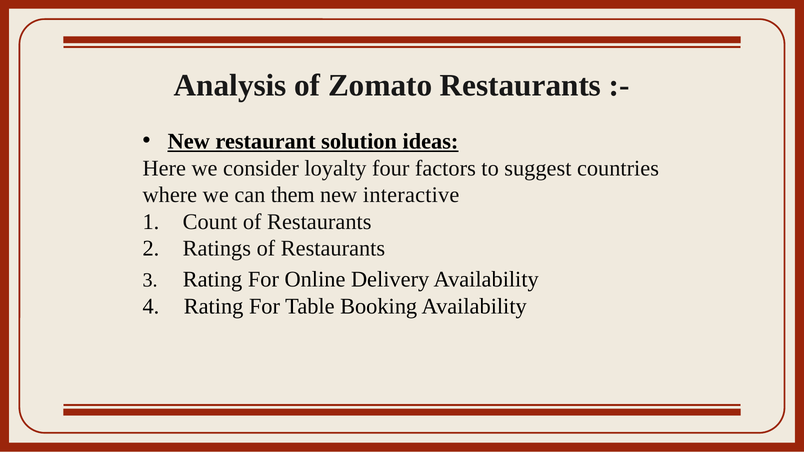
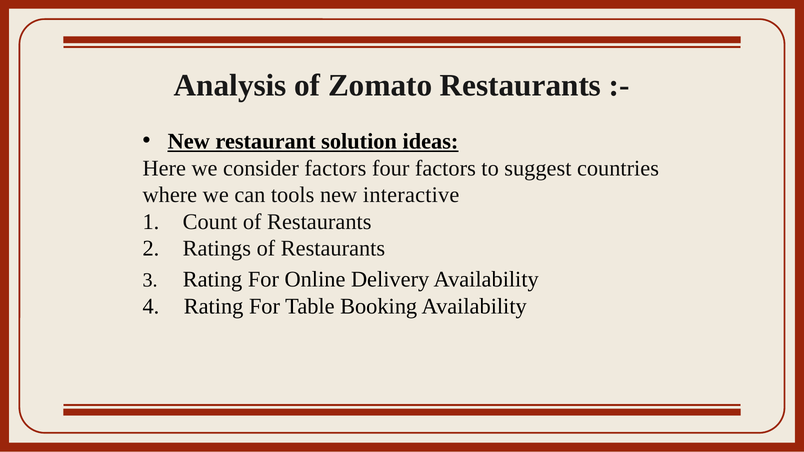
consider loyalty: loyalty -> factors
them: them -> tools
